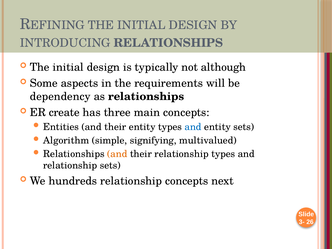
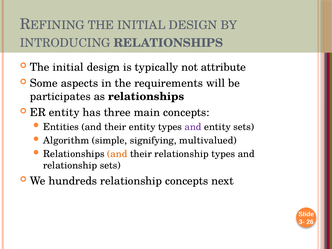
although: although -> attribute
dependency: dependency -> participates
ER create: create -> entity
and at (193, 127) colour: blue -> purple
